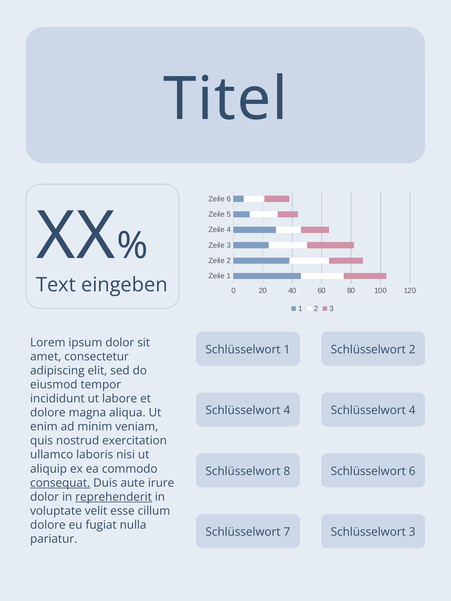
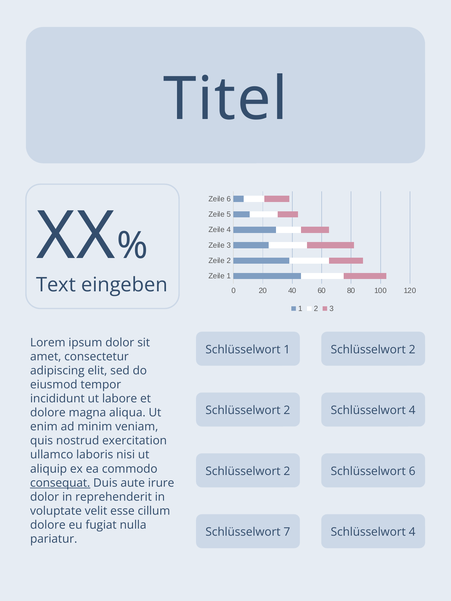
4 at (287, 411): 4 -> 2
8 at (287, 471): 8 -> 2
reprehenderit underline: present -> none
7 Schlüsselwort 3: 3 -> 4
